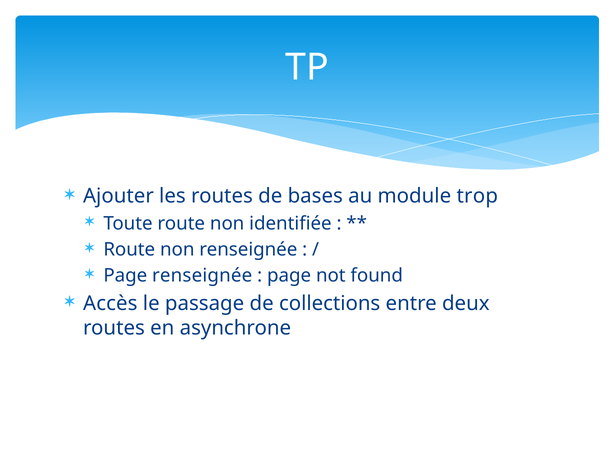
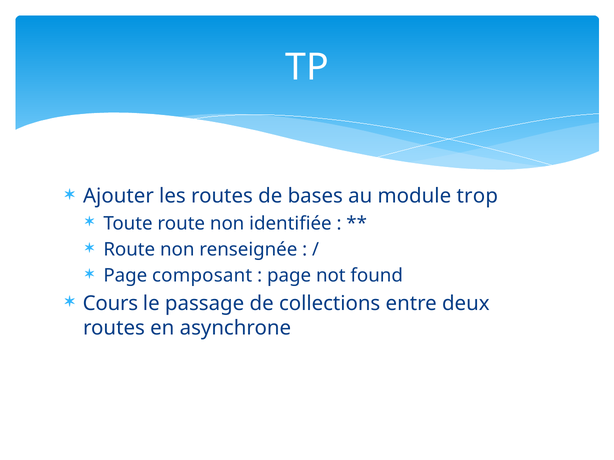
Page renseignée: renseignée -> composant
Accès: Accès -> Cours
